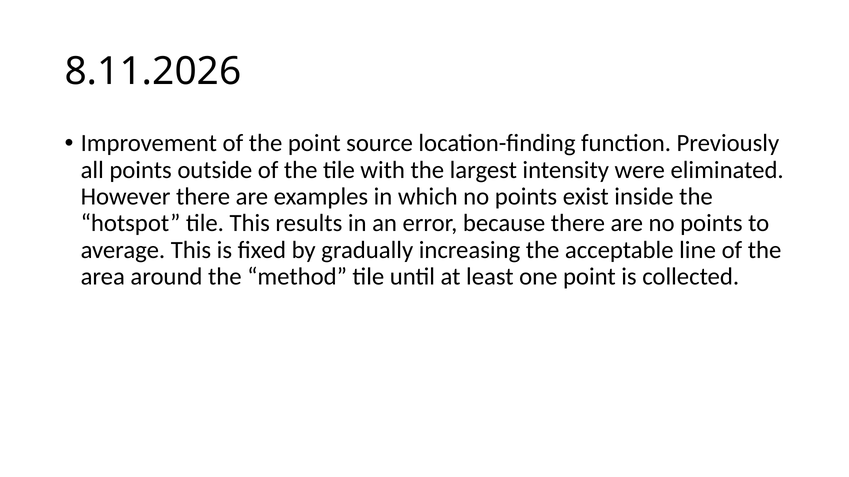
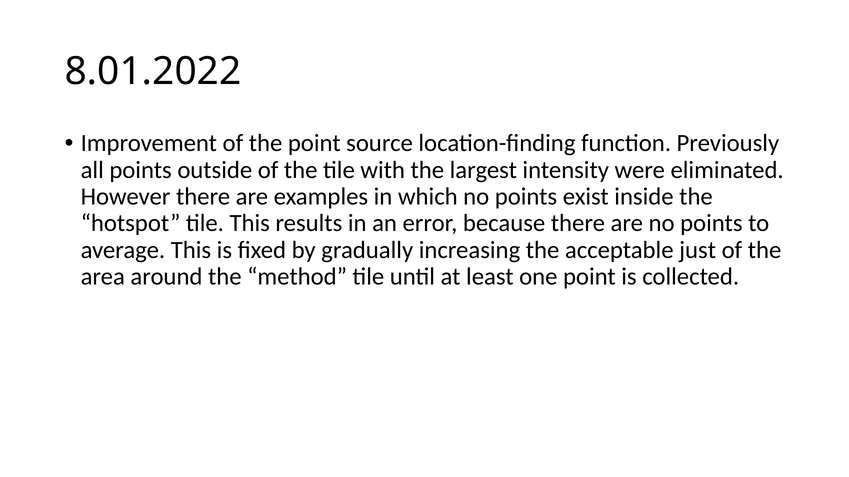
8.11.2026: 8.11.2026 -> 8.01.2022
line: line -> just
